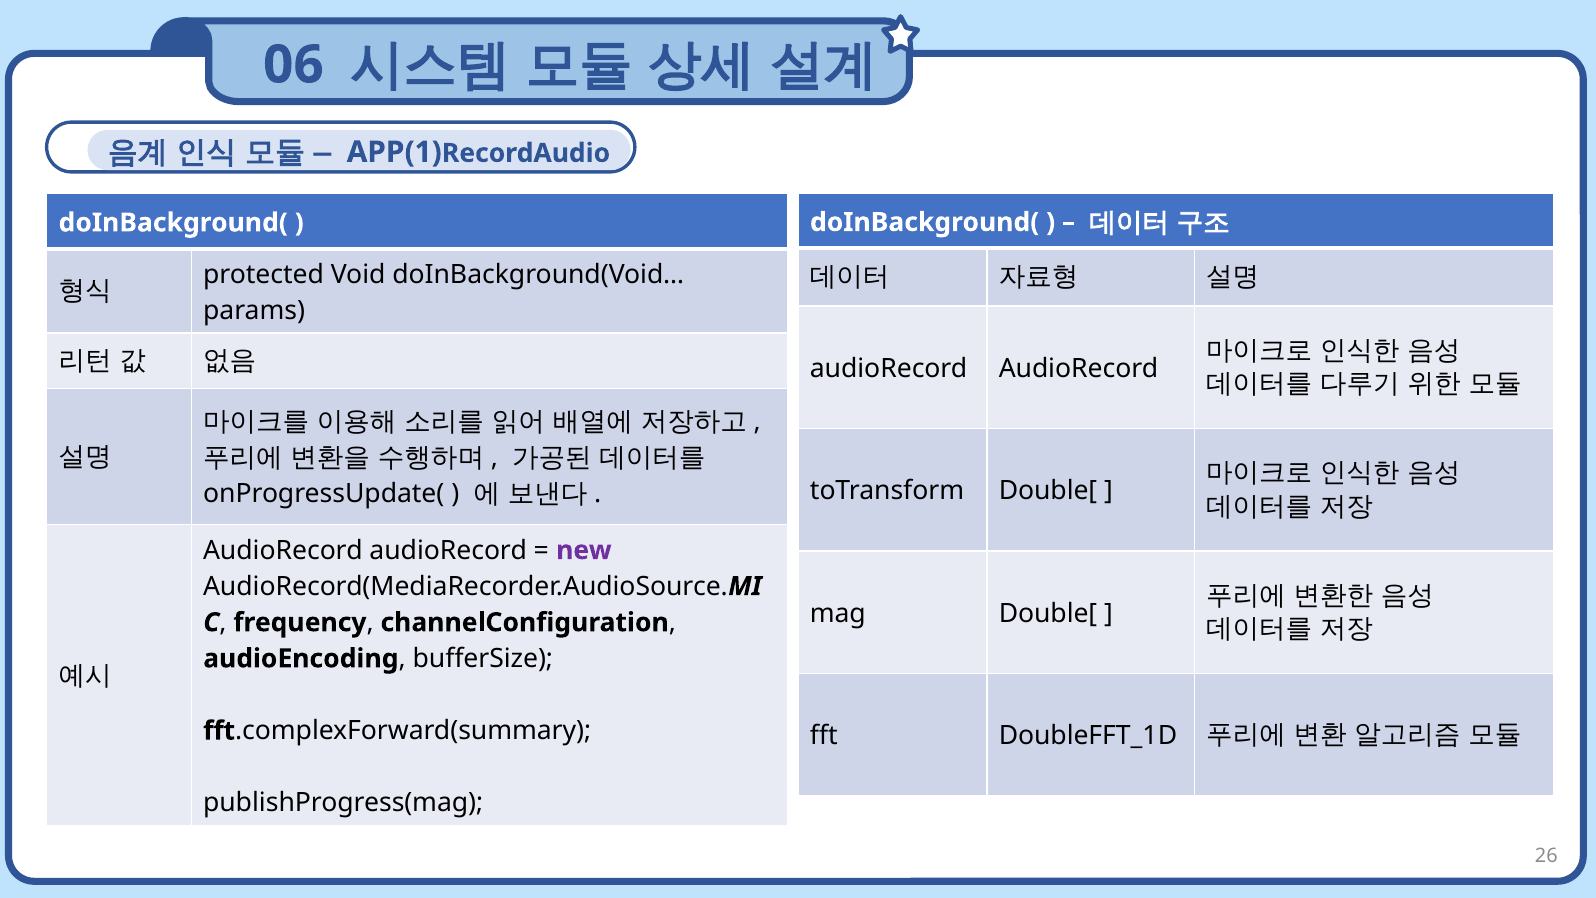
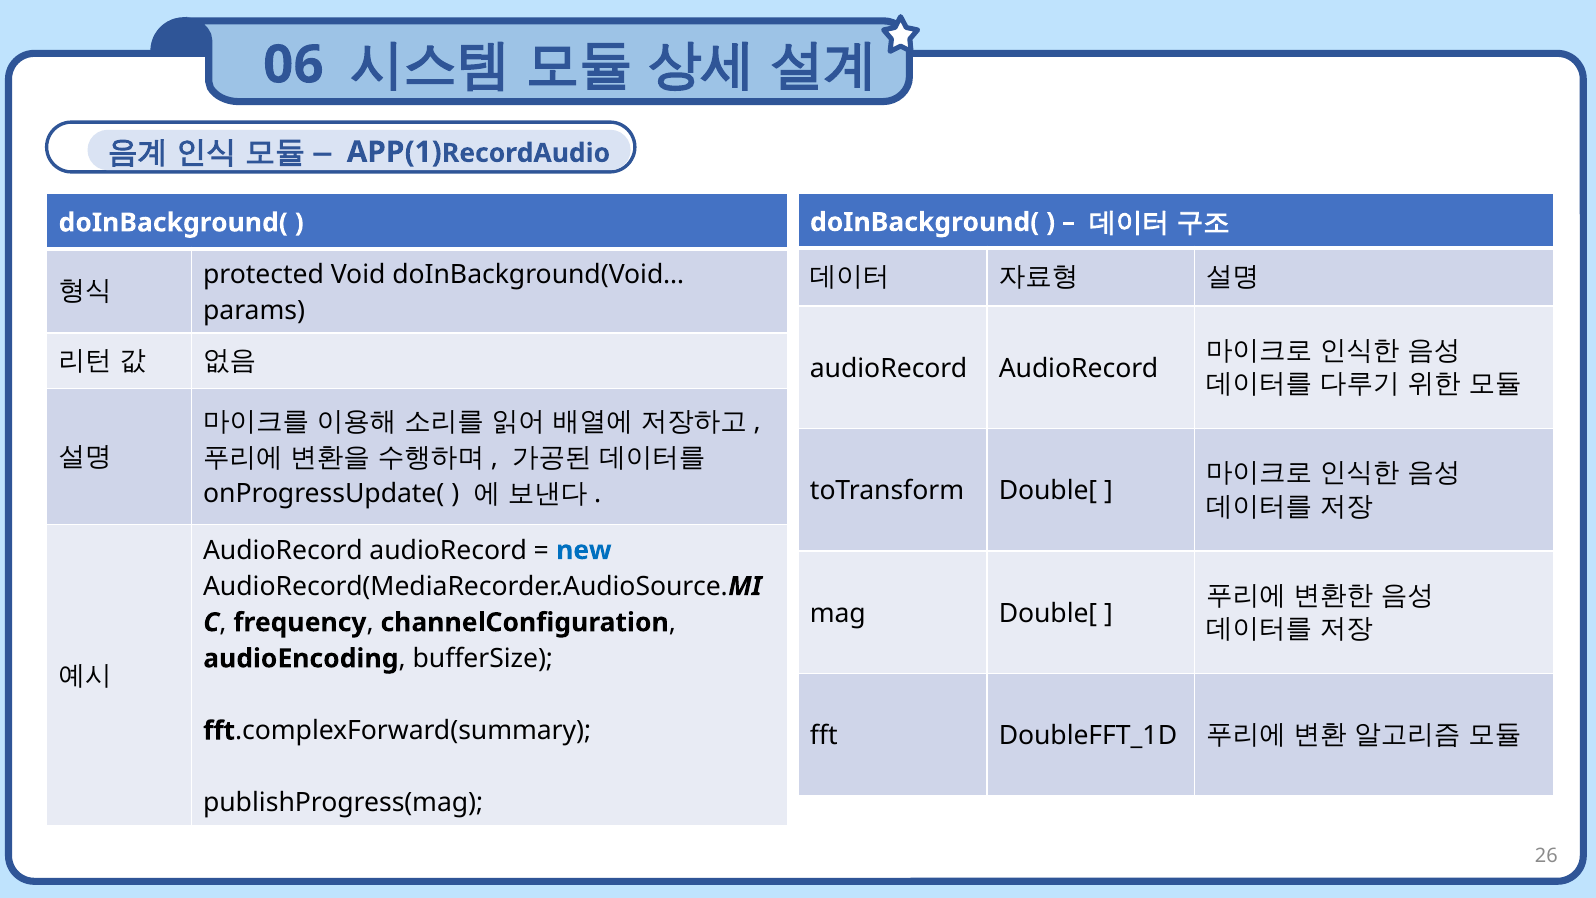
new colour: purple -> blue
